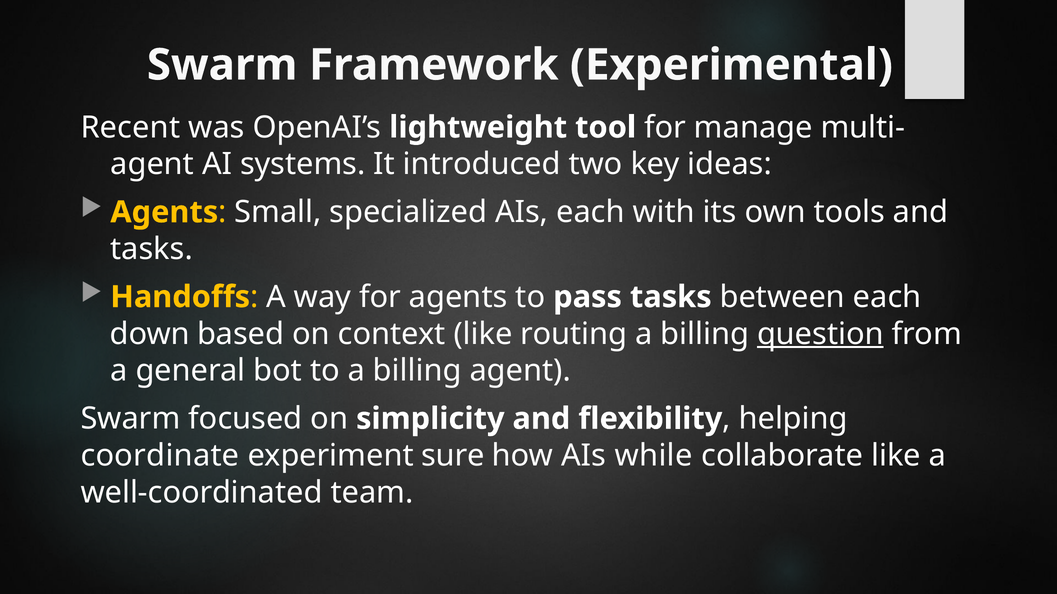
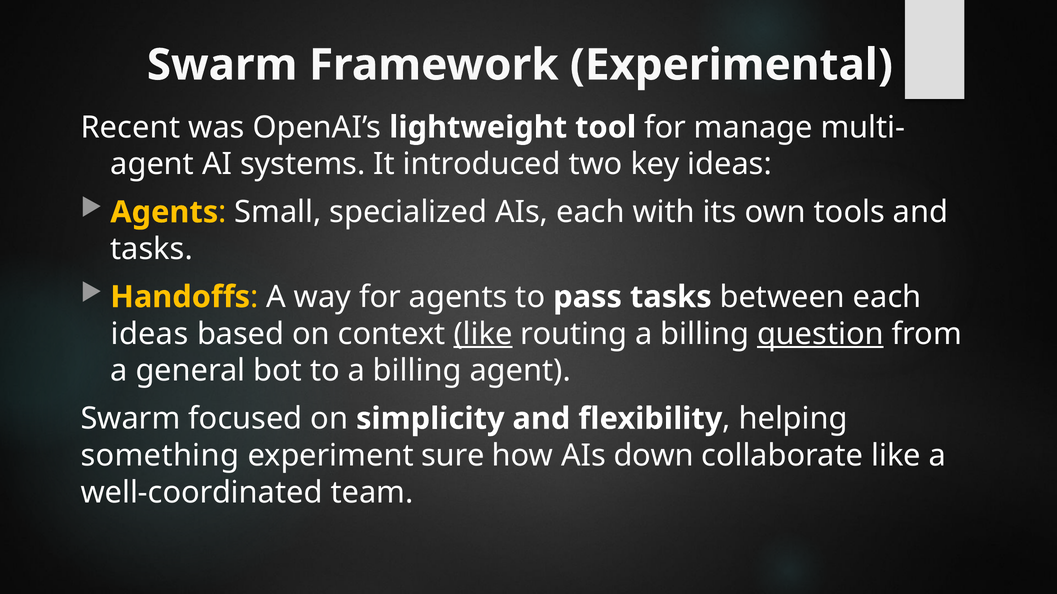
down at (150, 334): down -> ideas
like at (483, 334) underline: none -> present
coordinate: coordinate -> something
while: while -> down
